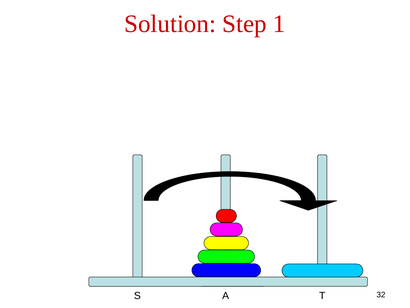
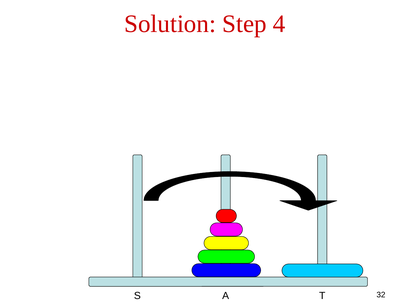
1: 1 -> 4
